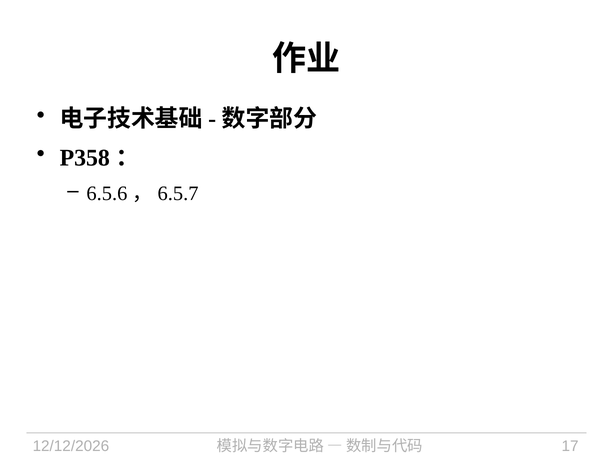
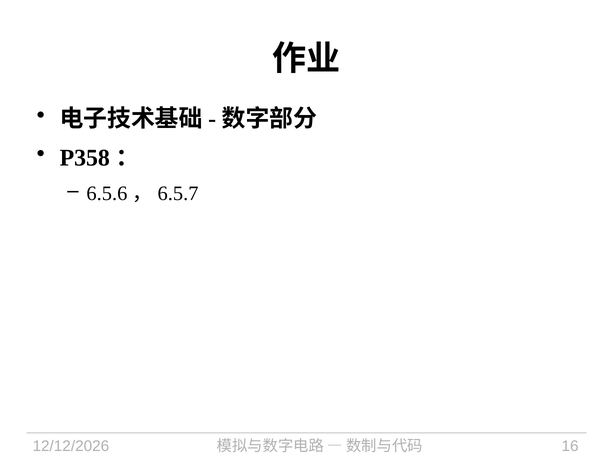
17: 17 -> 16
